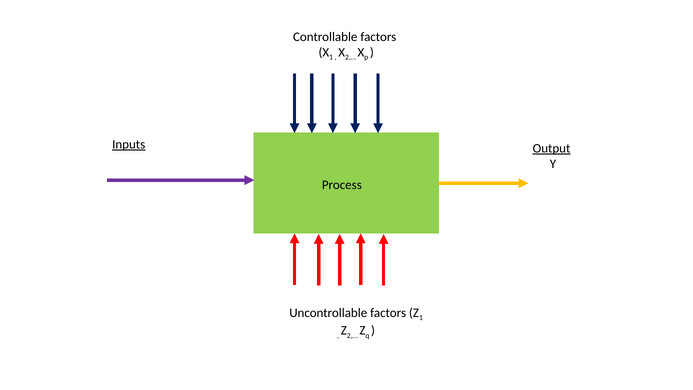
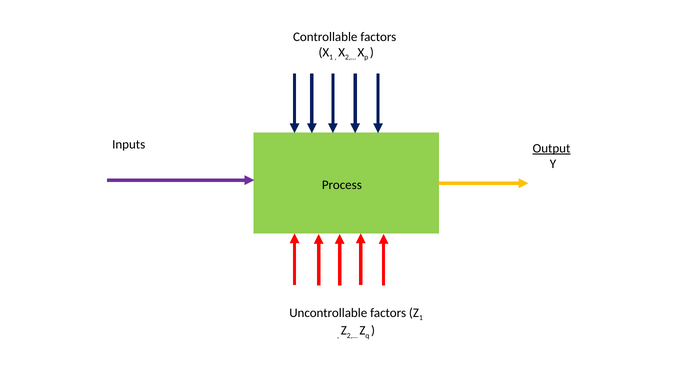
Inputs underline: present -> none
